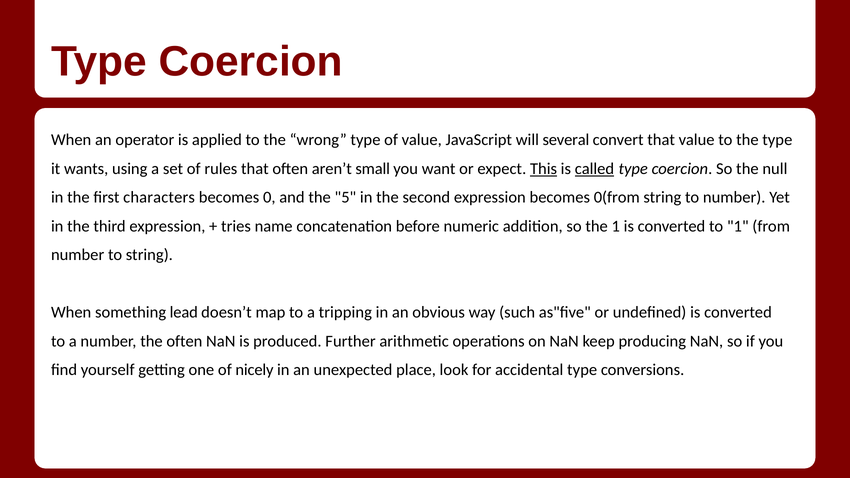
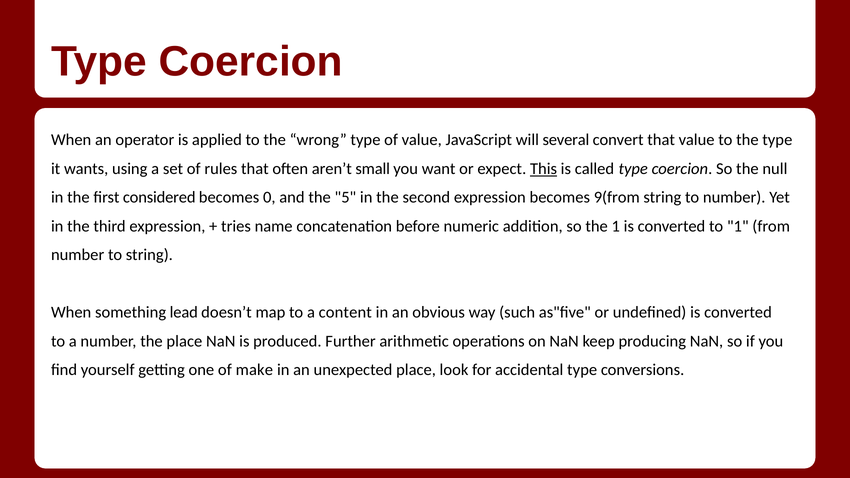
called underline: present -> none
characters: characters -> considered
0(from: 0(from -> 9(from
tripping: tripping -> content
the often: often -> place
nicely: nicely -> make
